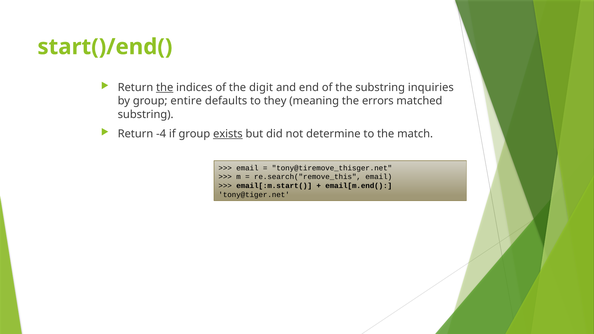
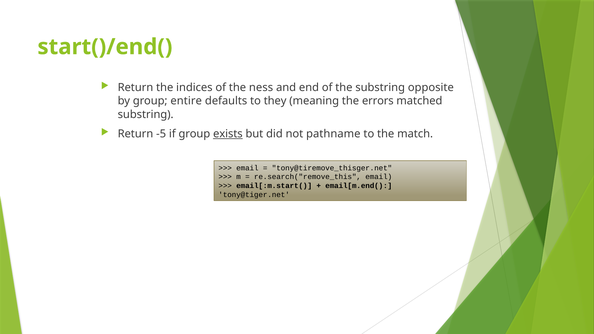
the at (165, 88) underline: present -> none
digit: digit -> ness
inquiries: inquiries -> opposite
-4: -4 -> -5
determine: determine -> pathname
